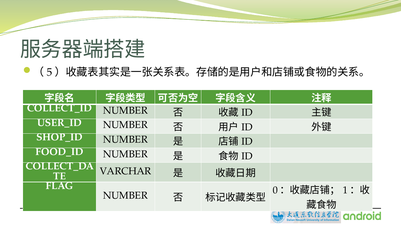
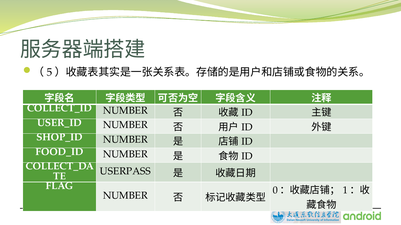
VARCHAR: VARCHAR -> USERPASS
